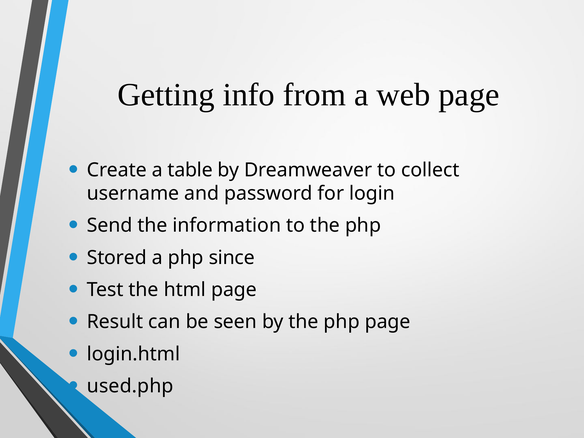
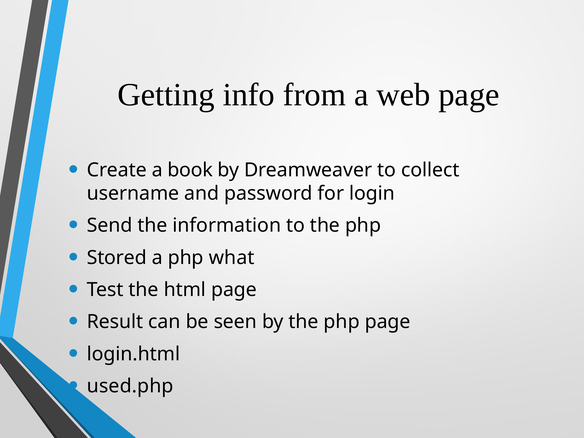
table: table -> book
since: since -> what
